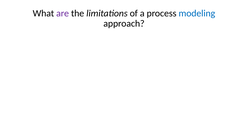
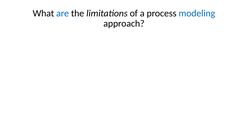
are colour: purple -> blue
